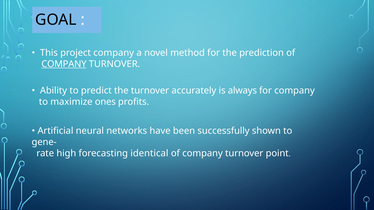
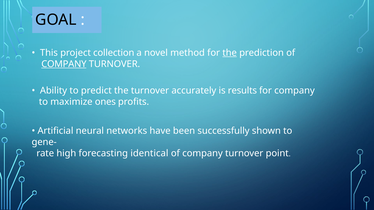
project company: company -> collection
the at (230, 53) underline: none -> present
always: always -> results
